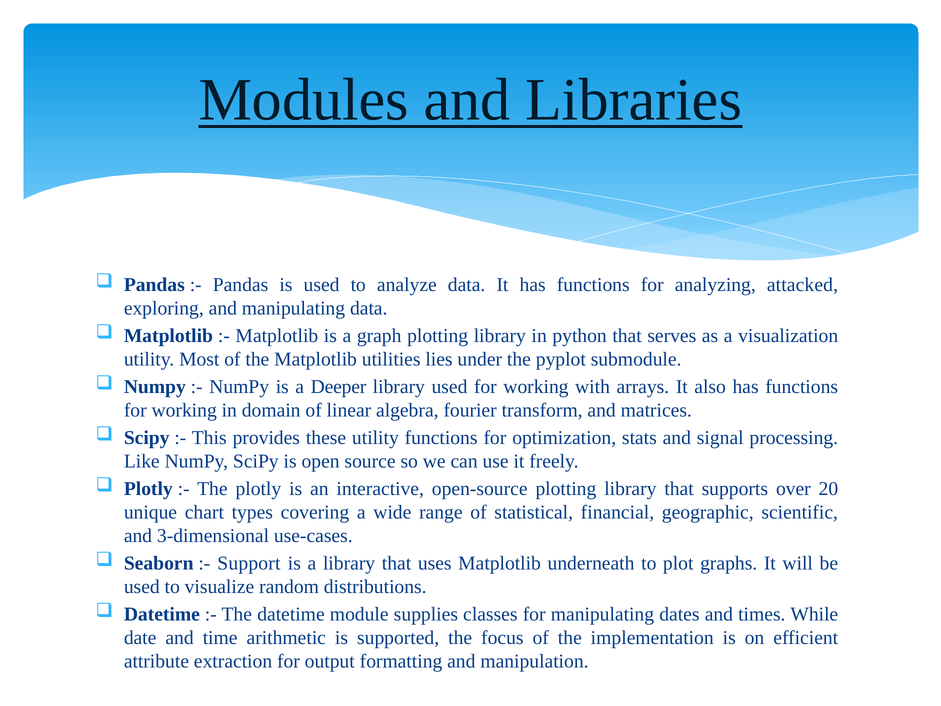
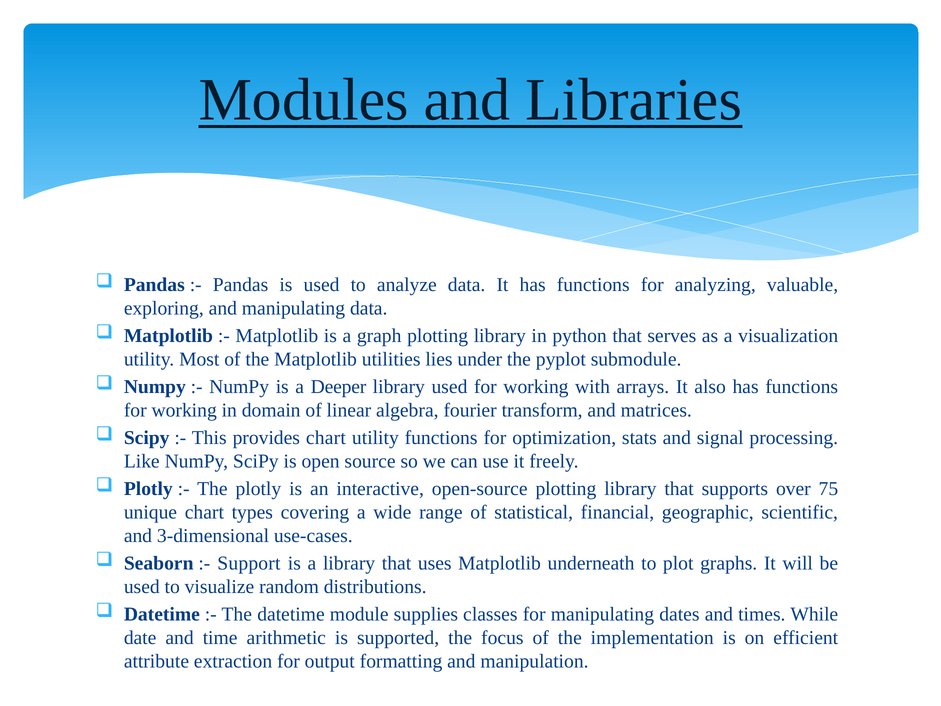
attacked: attacked -> valuable
provides these: these -> chart
20: 20 -> 75
